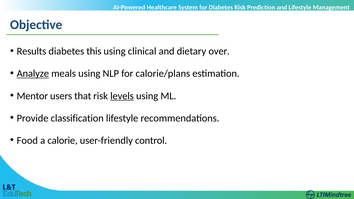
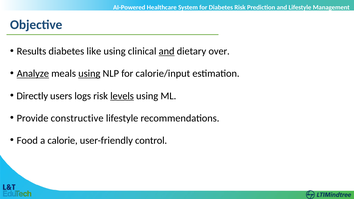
this: this -> like
and at (167, 51) underline: none -> present
using at (89, 74) underline: none -> present
calorie/plans: calorie/plans -> calorie/input
Mentor: Mentor -> Directly
that: that -> logs
classification: classification -> constructive
